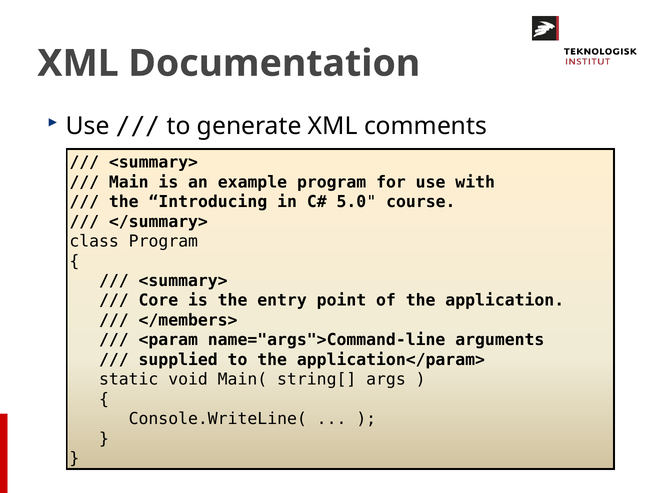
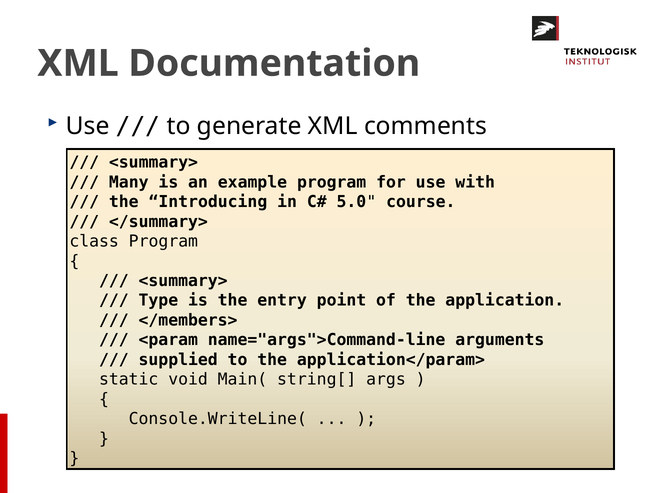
Main: Main -> Many
Core: Core -> Type
